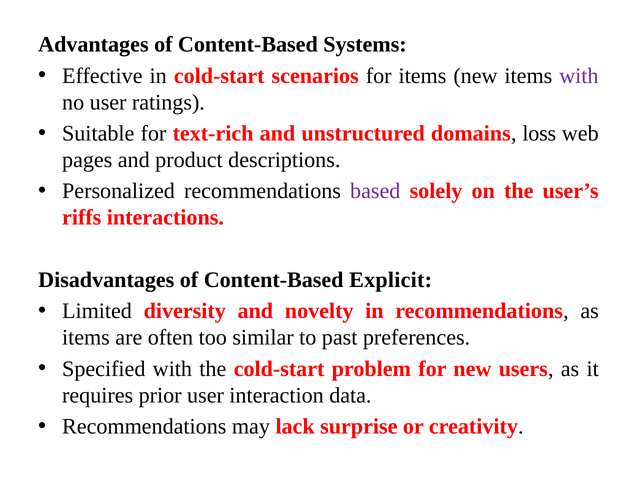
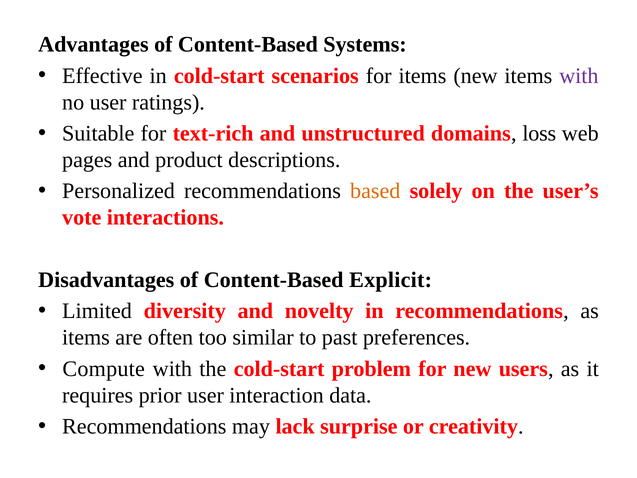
based colour: purple -> orange
riffs: riffs -> vote
Specified: Specified -> Compute
